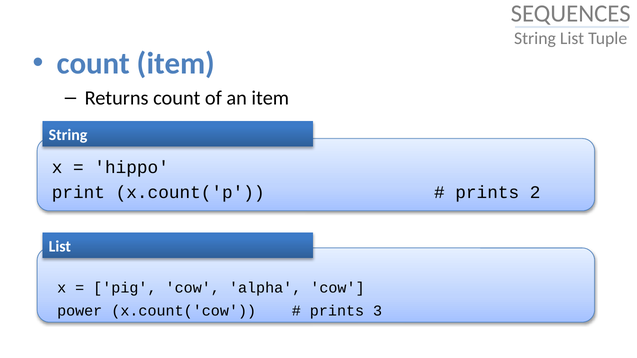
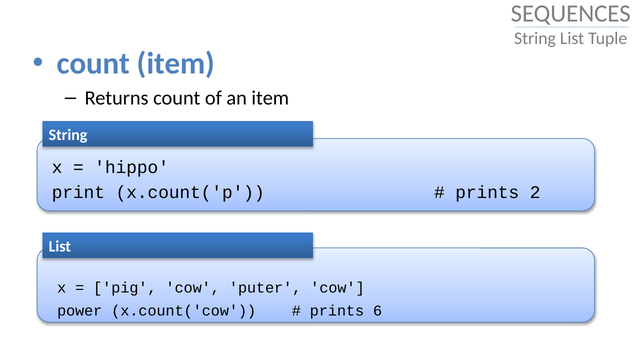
alpha: alpha -> puter
3: 3 -> 6
